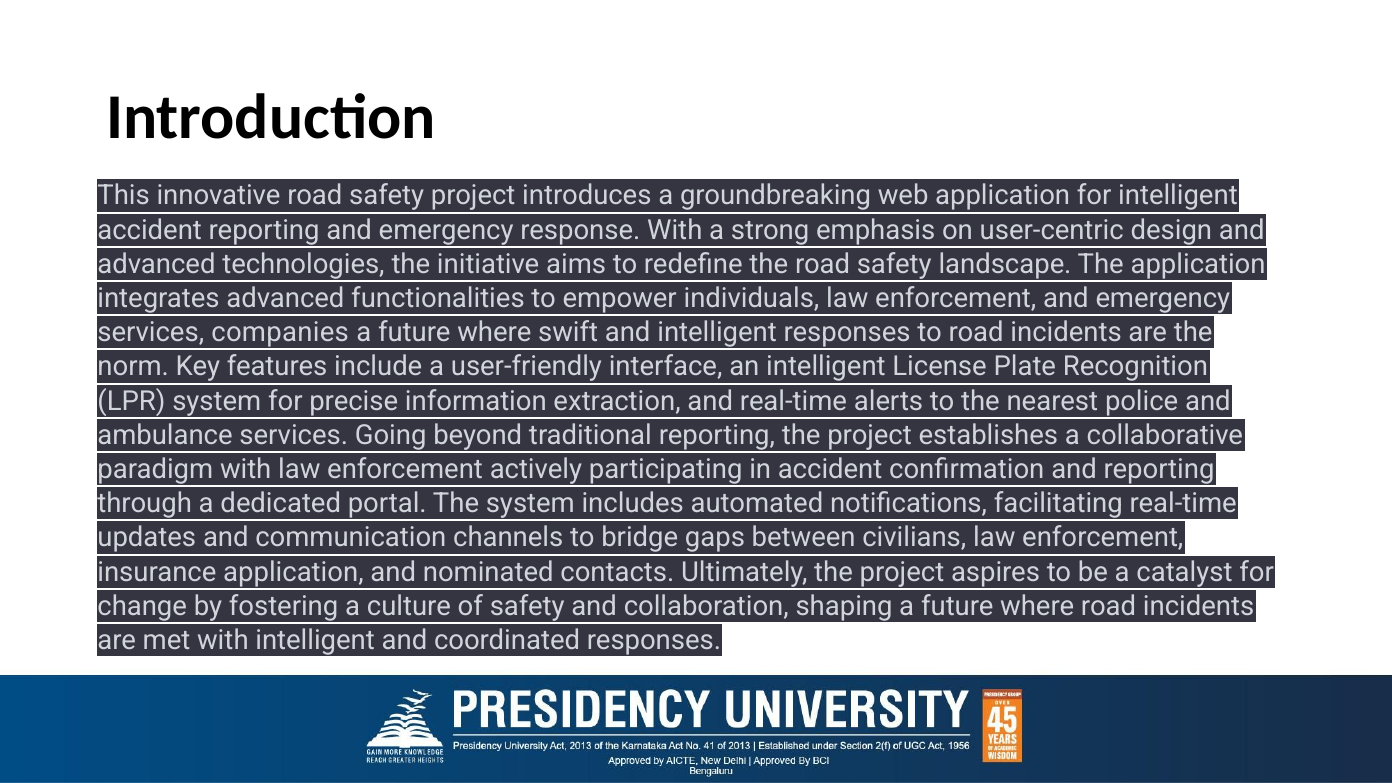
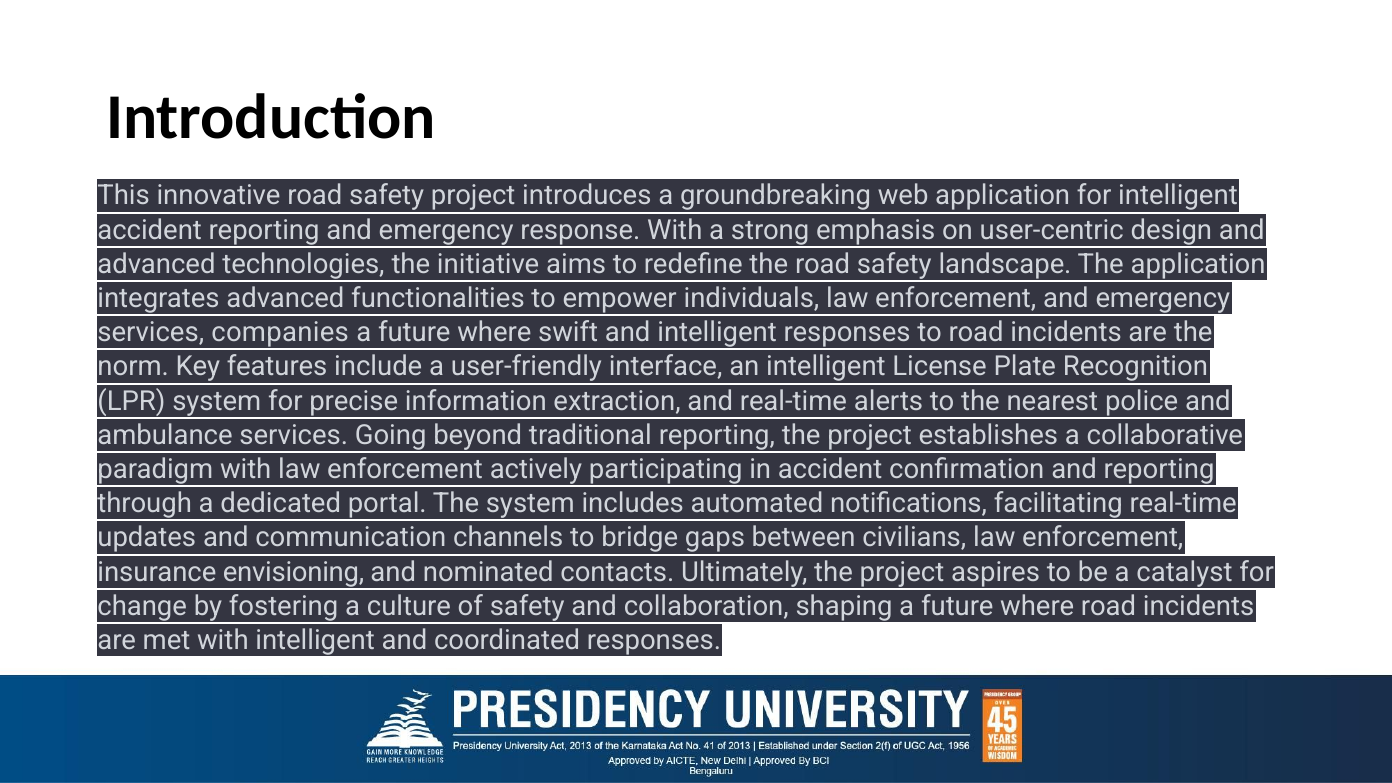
insurance application: application -> envisioning
